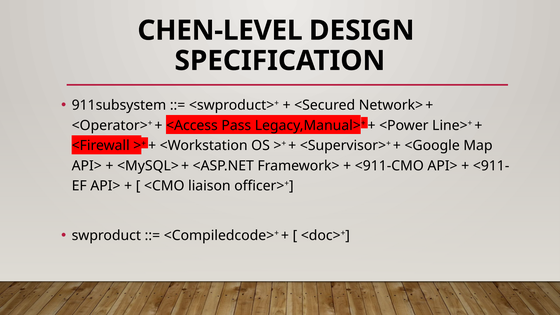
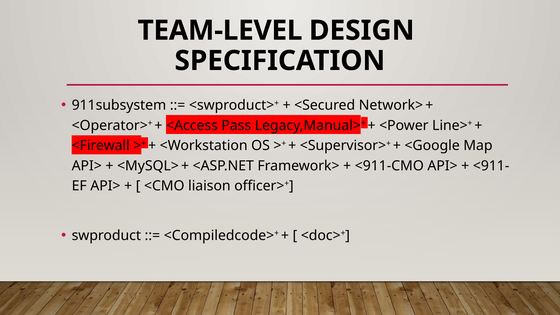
CHEN-LEVEL: CHEN-LEVEL -> TEAM-LEVEL
